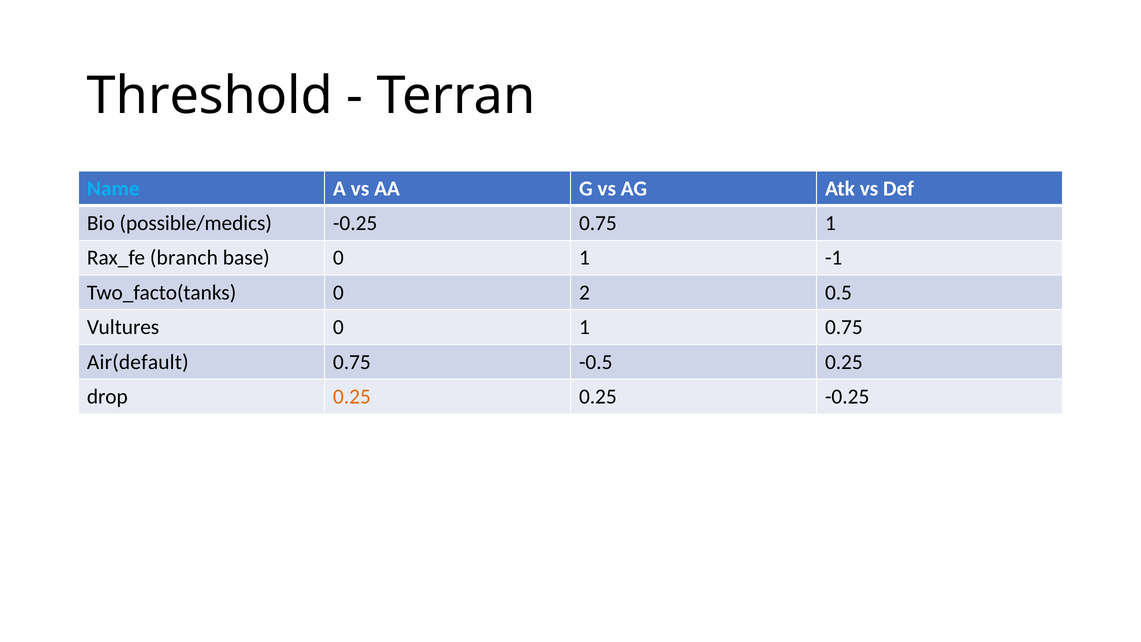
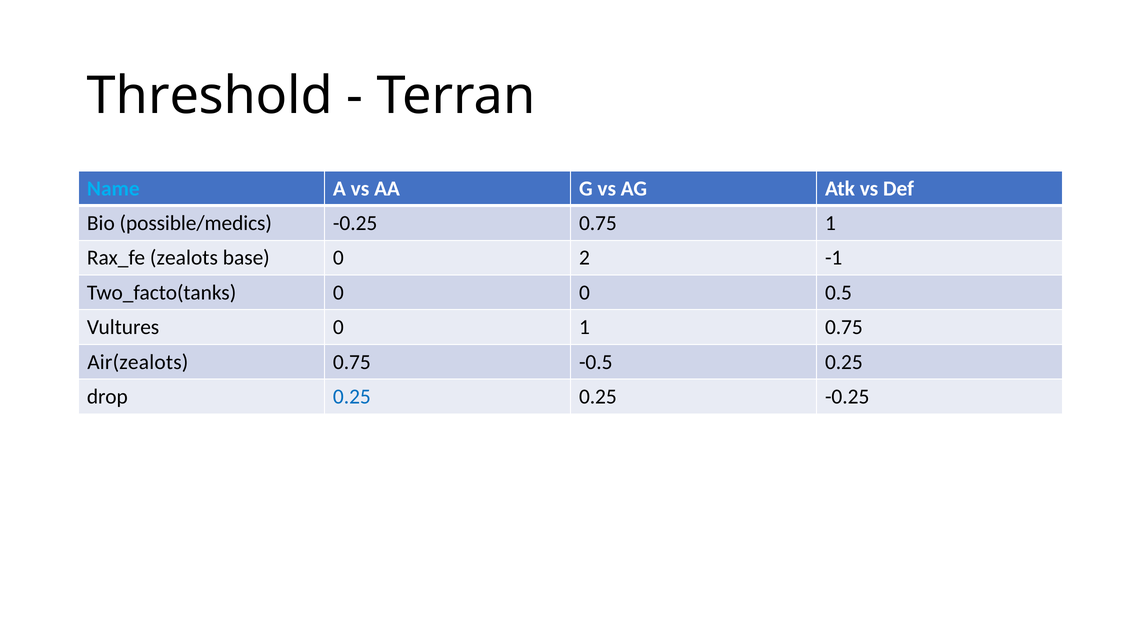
branch: branch -> zealots
base 0 1: 1 -> 2
0 2: 2 -> 0
Air(default: Air(default -> Air(zealots
0.25 at (352, 397) colour: orange -> blue
